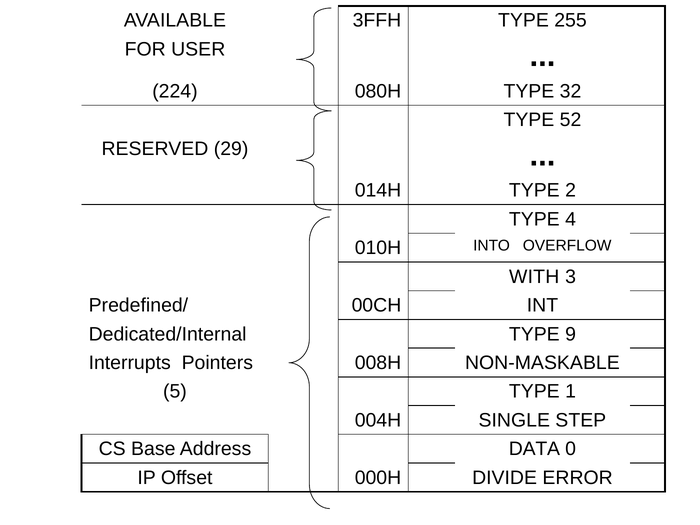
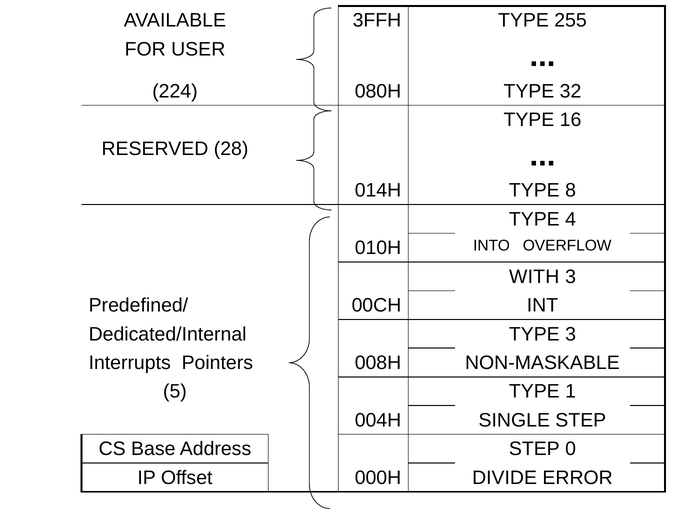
52: 52 -> 16
29: 29 -> 28
2: 2 -> 8
TYPE 9: 9 -> 3
Address DATA: DATA -> STEP
